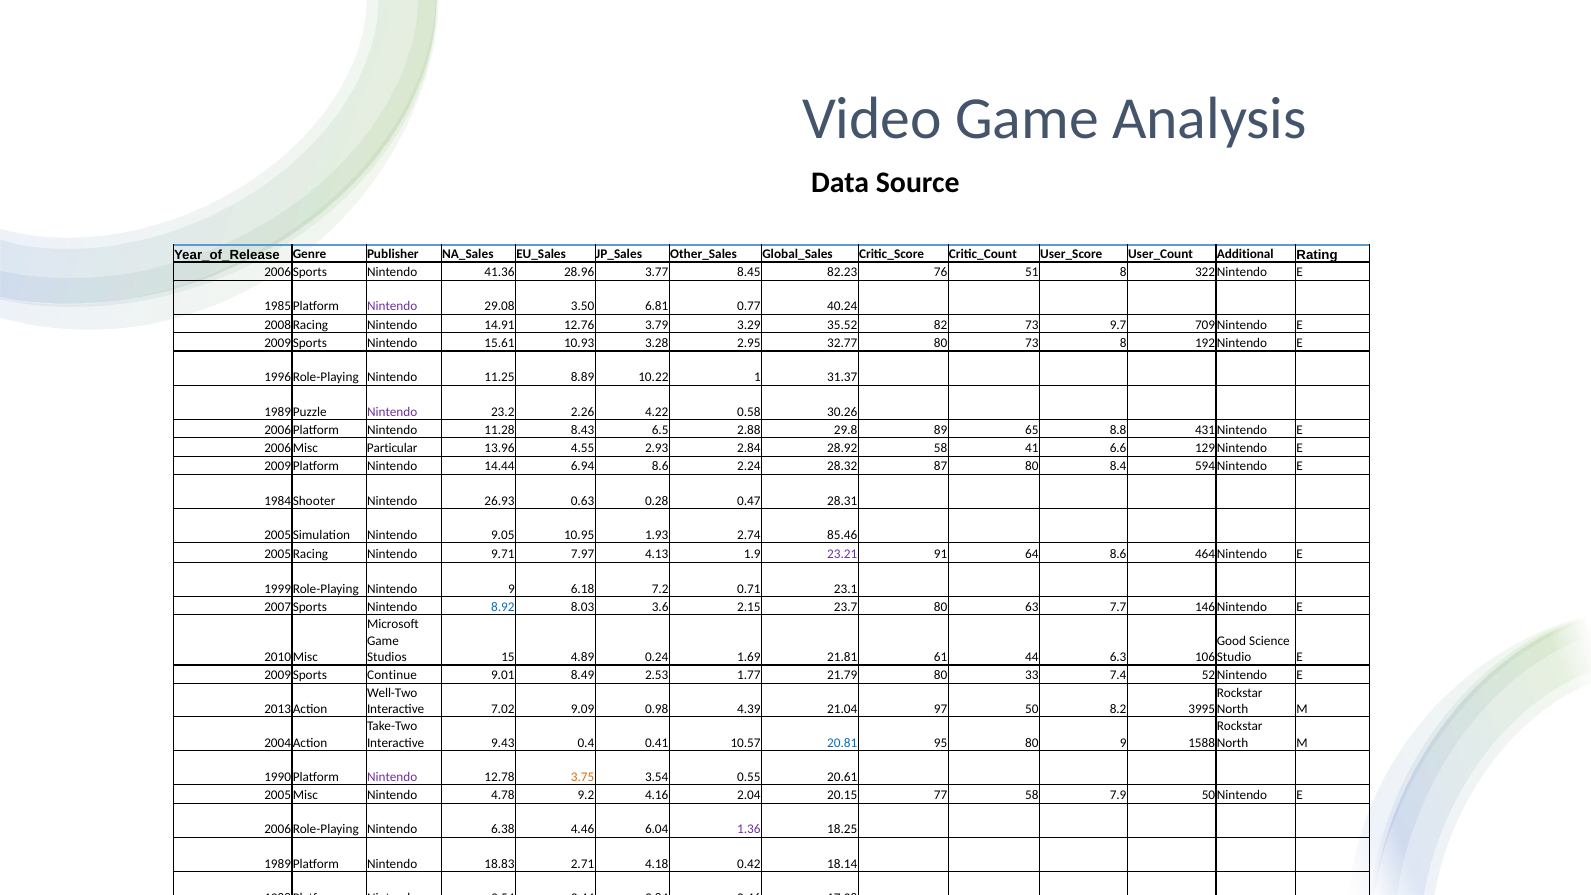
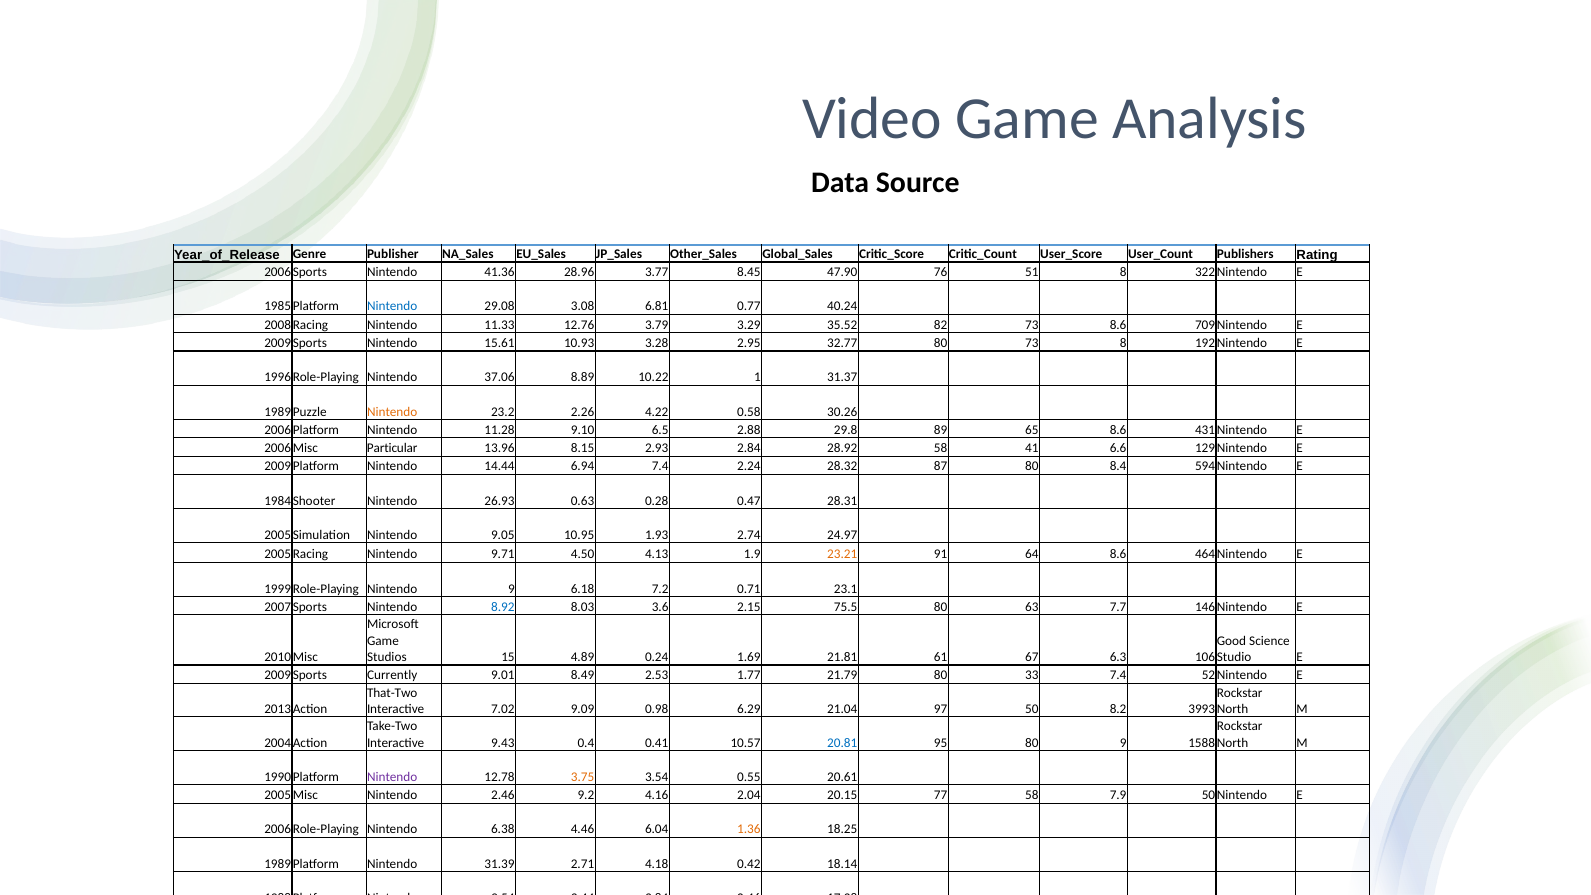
Additional: Additional -> Publishers
82.23: 82.23 -> 47.90
Nintendo at (392, 307) colour: purple -> blue
3.50: 3.50 -> 3.08
14.91: 14.91 -> 11.33
73 9.7: 9.7 -> 8.6
11.25: 11.25 -> 37.06
Nintendo at (392, 412) colour: purple -> orange
8.43: 8.43 -> 9.10
65 8.8: 8.8 -> 8.6
4.55: 4.55 -> 8.15
6.94 8.6: 8.6 -> 7.4
85.46: 85.46 -> 24.97
7.97: 7.97 -> 4.50
23.21 colour: purple -> orange
23.7: 23.7 -> 75.5
44: 44 -> 67
Continue: Continue -> Currently
Well-Two: Well-Two -> That-Two
4.39: 4.39 -> 6.29
3995: 3995 -> 3993
4.78: 4.78 -> 2.46
1.36 colour: purple -> orange
18.83: 18.83 -> 31.39
